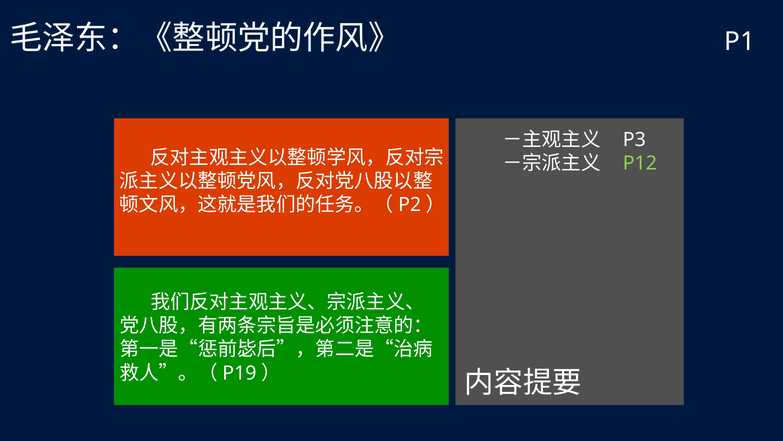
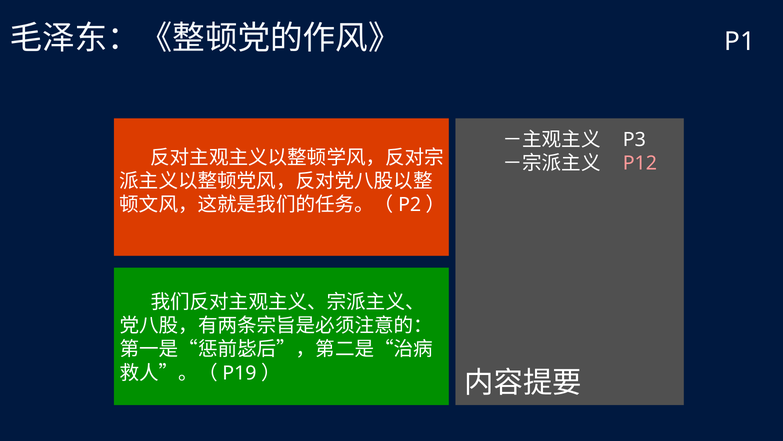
P12 colour: light green -> pink
